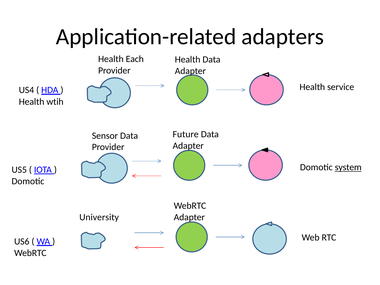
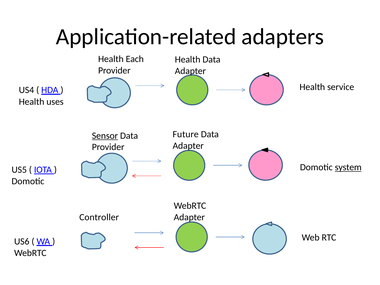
wtih: wtih -> uses
Sensor underline: none -> present
University: University -> Controller
